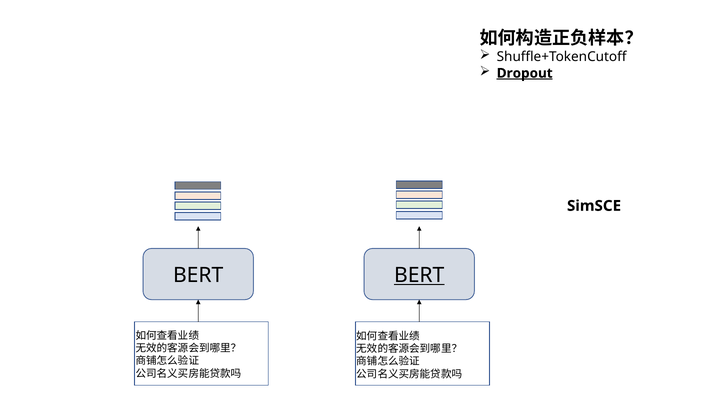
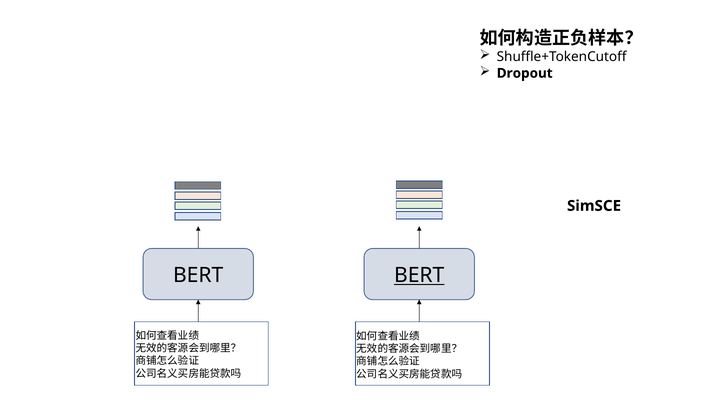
Dropout underline: present -> none
